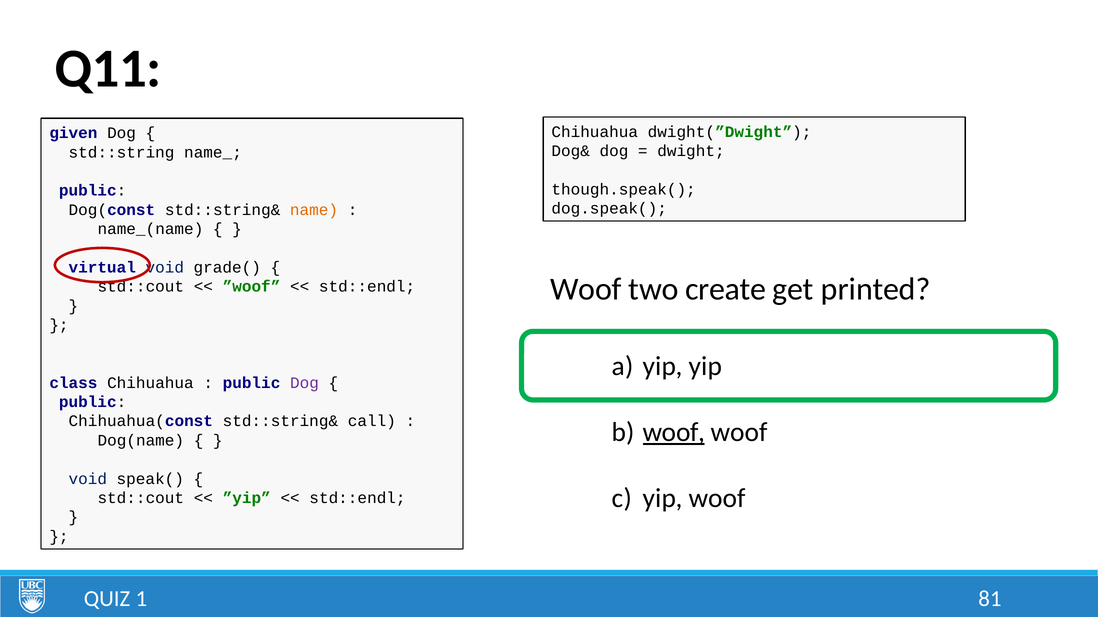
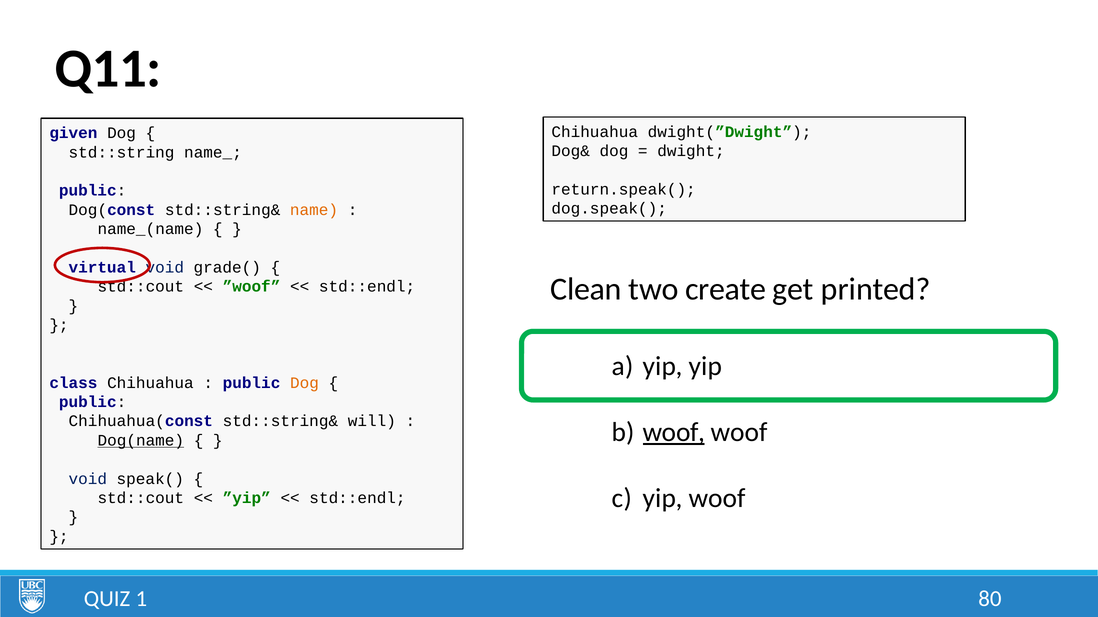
though.speak(: though.speak( -> return.speak(
Woof at (586, 290): Woof -> Clean
Dog at (304, 383) colour: purple -> orange
call: call -> will
Dog(name underline: none -> present
81: 81 -> 80
